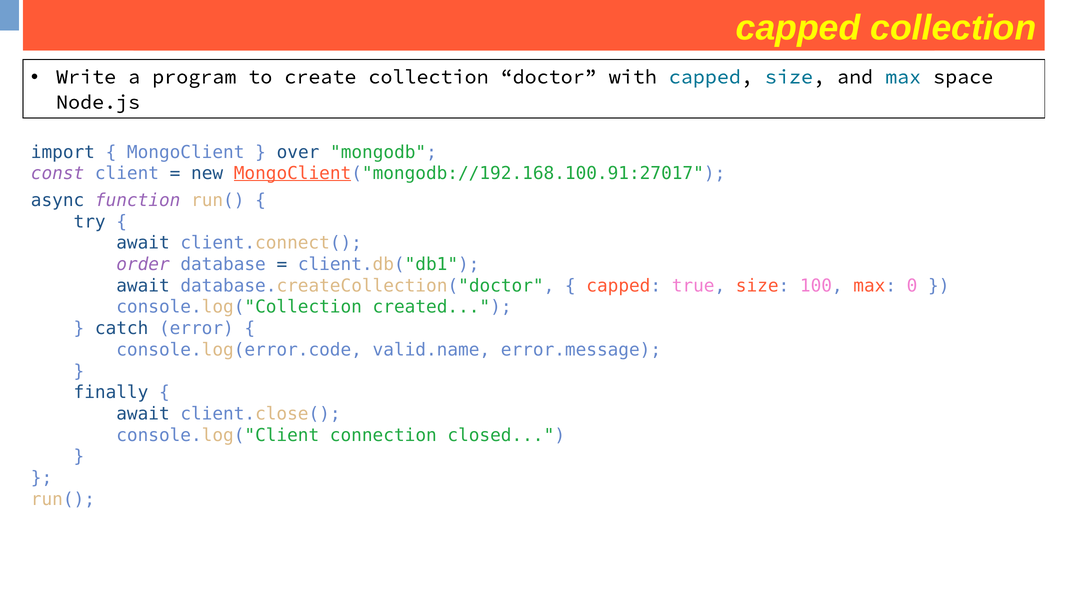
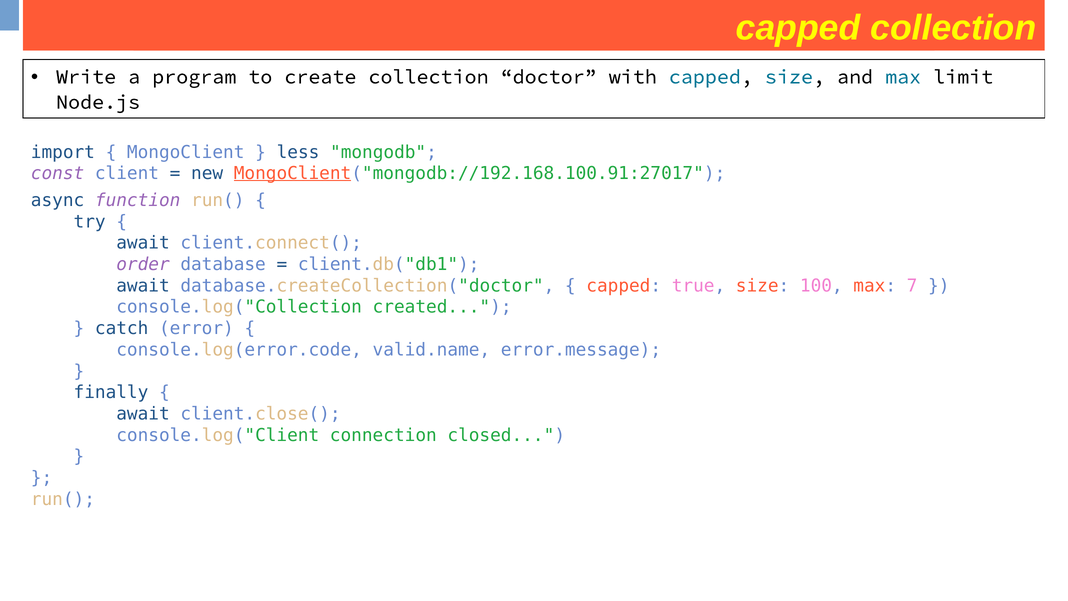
space: space -> limit
over: over -> less
0: 0 -> 7
